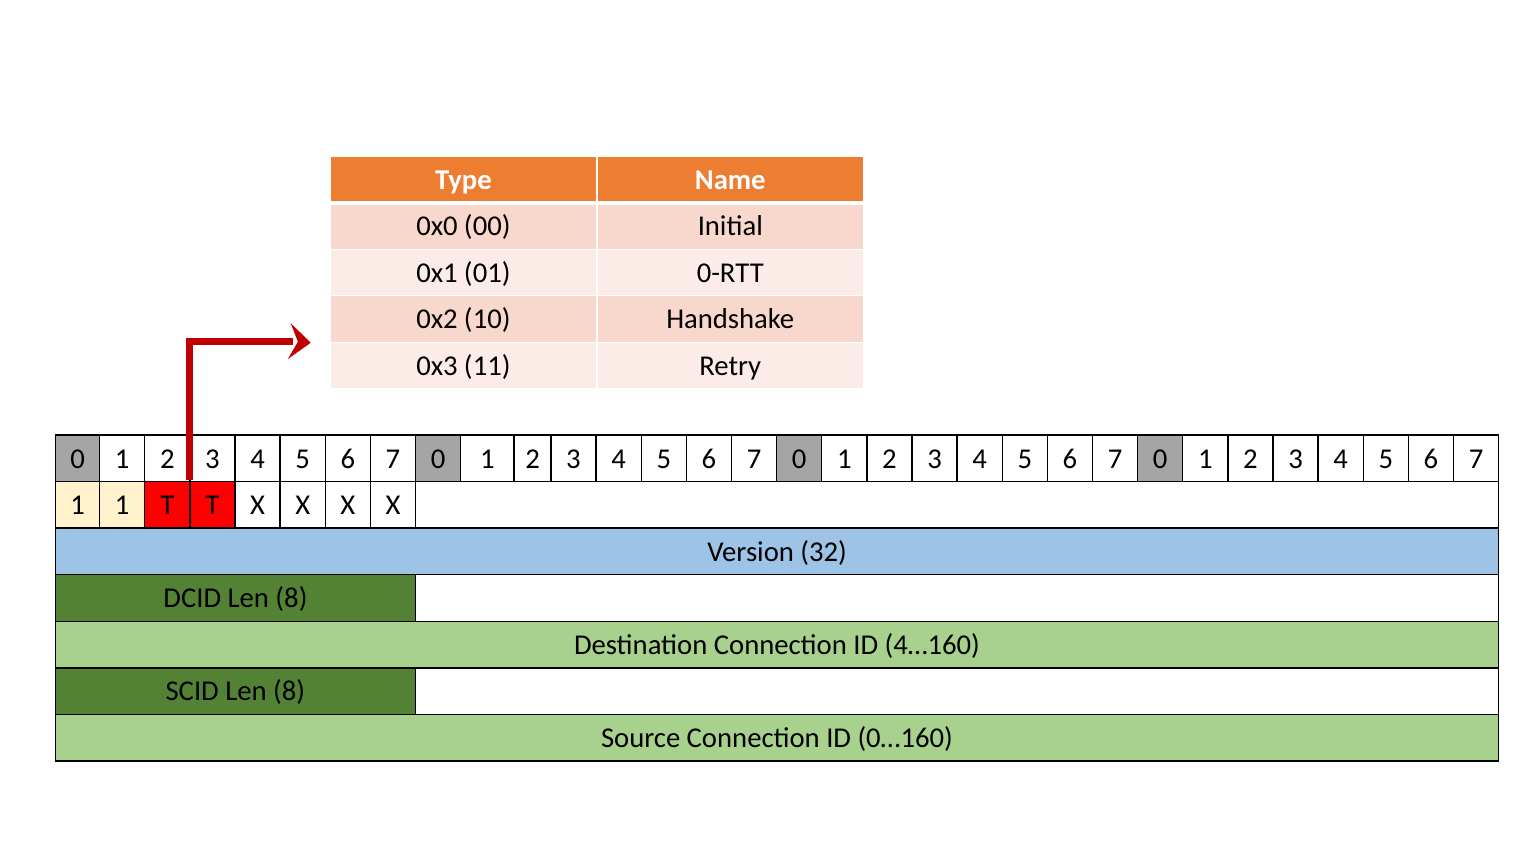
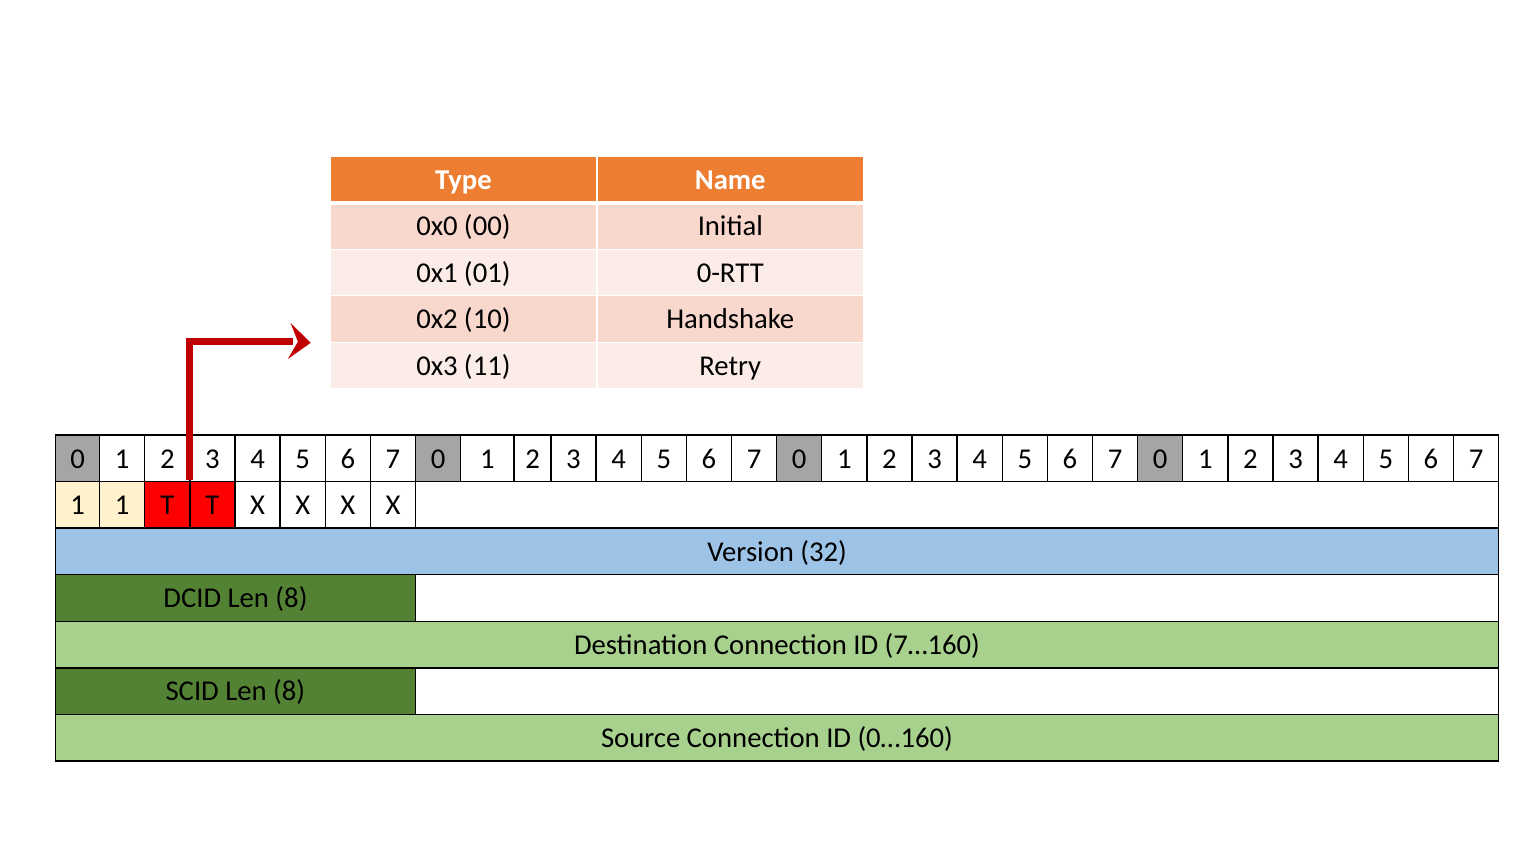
4…160: 4…160 -> 7…160
